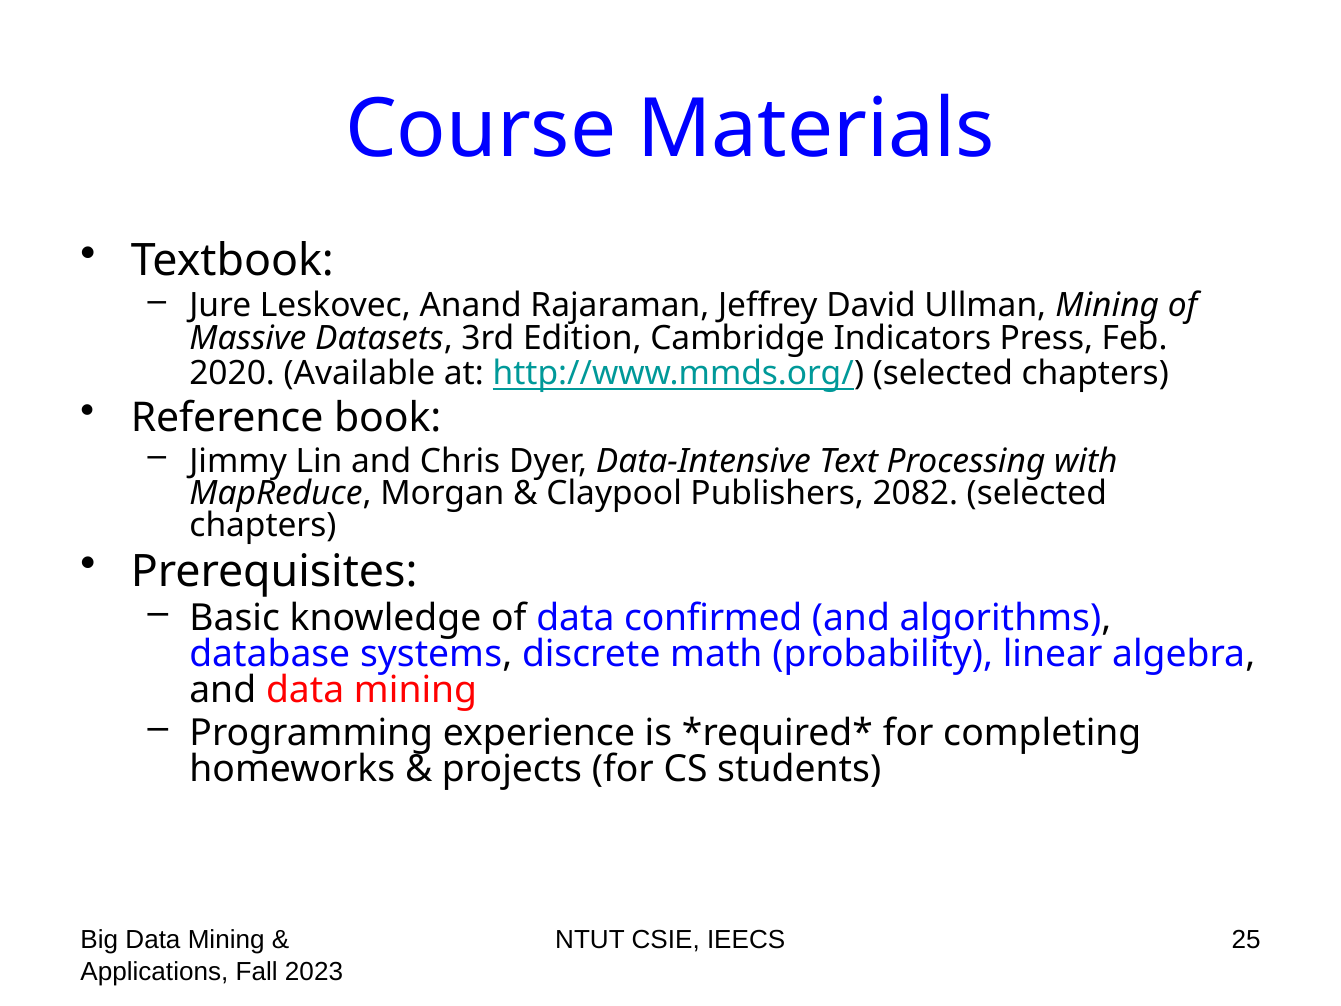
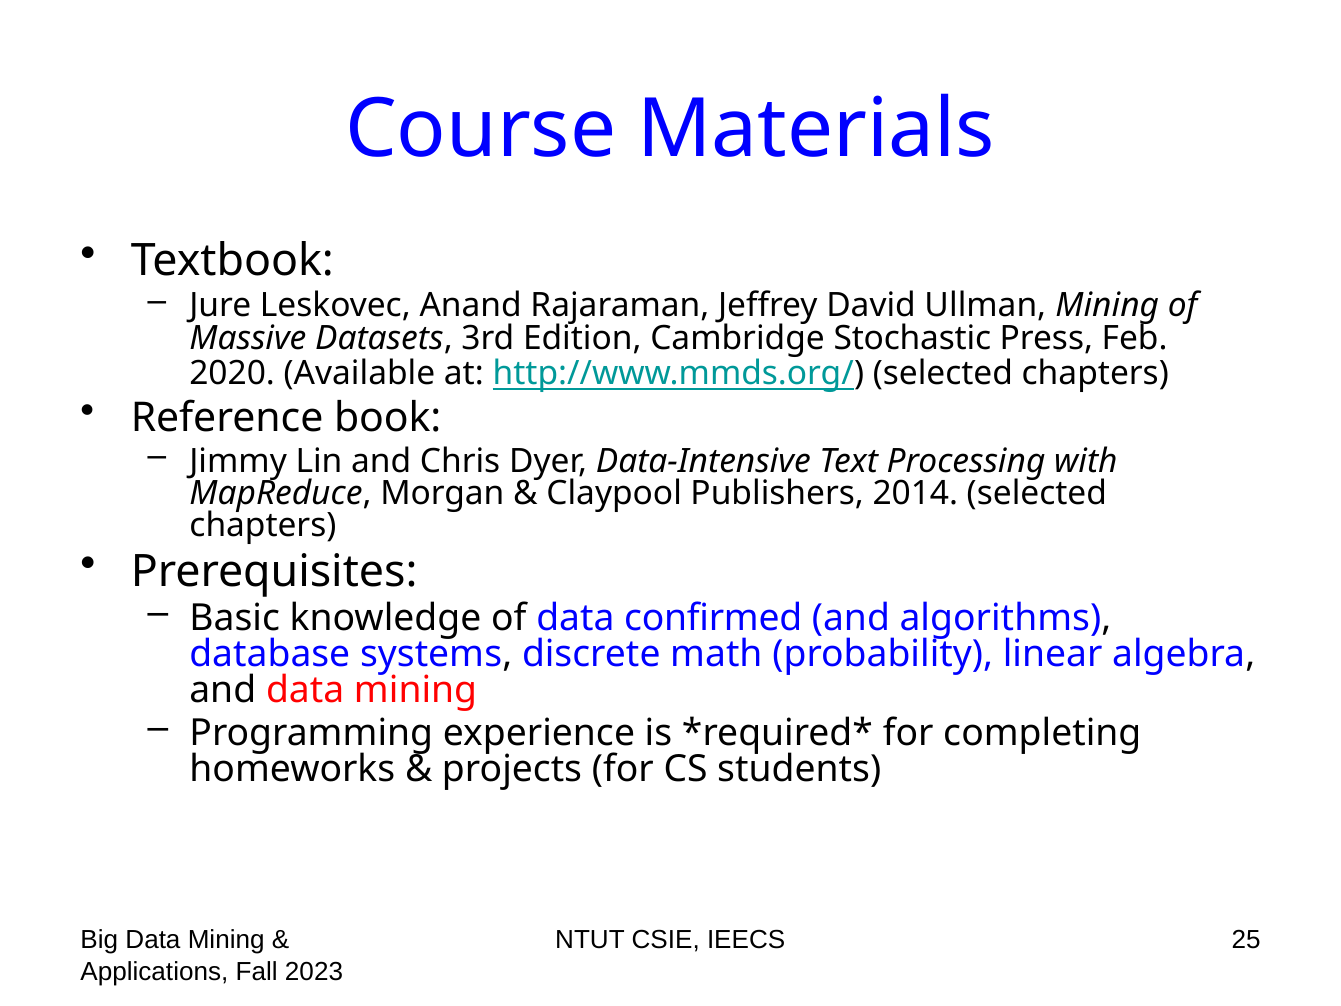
Indicators: Indicators -> Stochastic
2082: 2082 -> 2014
